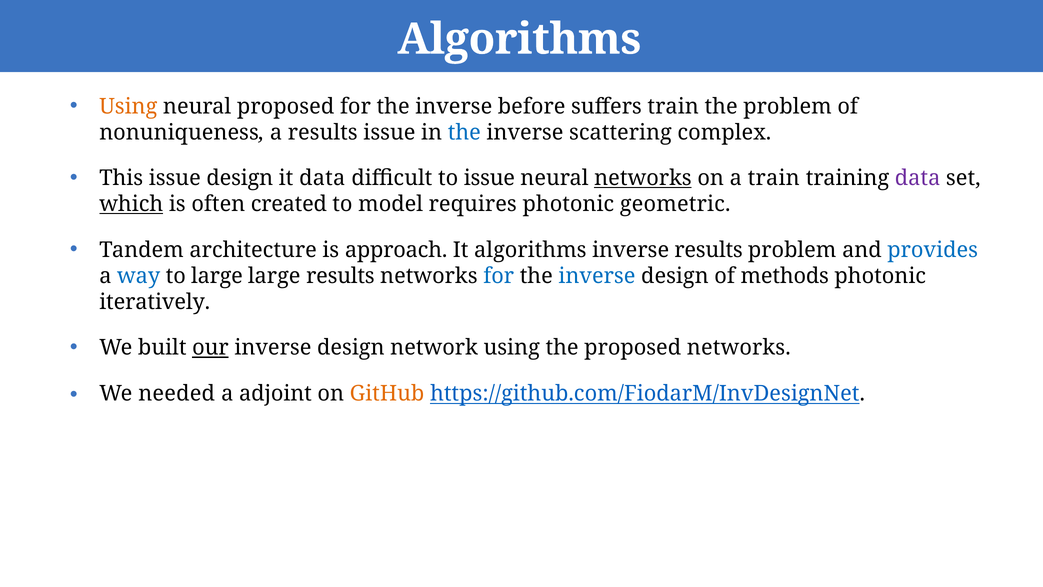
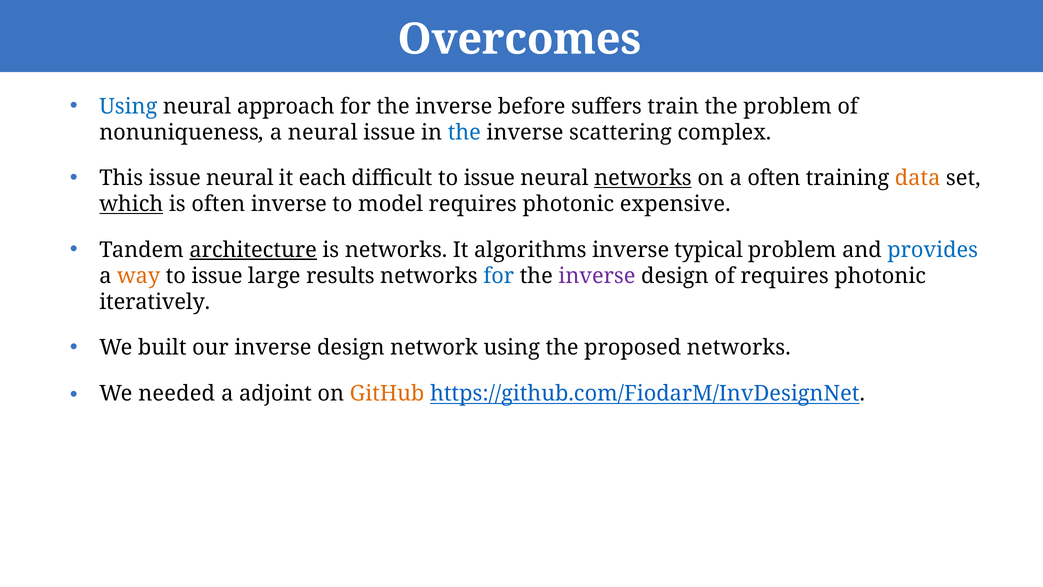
Algorithms at (519, 39): Algorithms -> Overcomes
Using at (128, 106) colour: orange -> blue
neural proposed: proposed -> approach
a results: results -> neural
This issue design: design -> neural
it data: data -> each
a train: train -> often
data at (918, 178) colour: purple -> orange
often created: created -> inverse
geometric: geometric -> expensive
architecture underline: none -> present
is approach: approach -> networks
inverse results: results -> typical
way colour: blue -> orange
large at (217, 276): large -> issue
inverse at (597, 276) colour: blue -> purple
of methods: methods -> requires
our underline: present -> none
